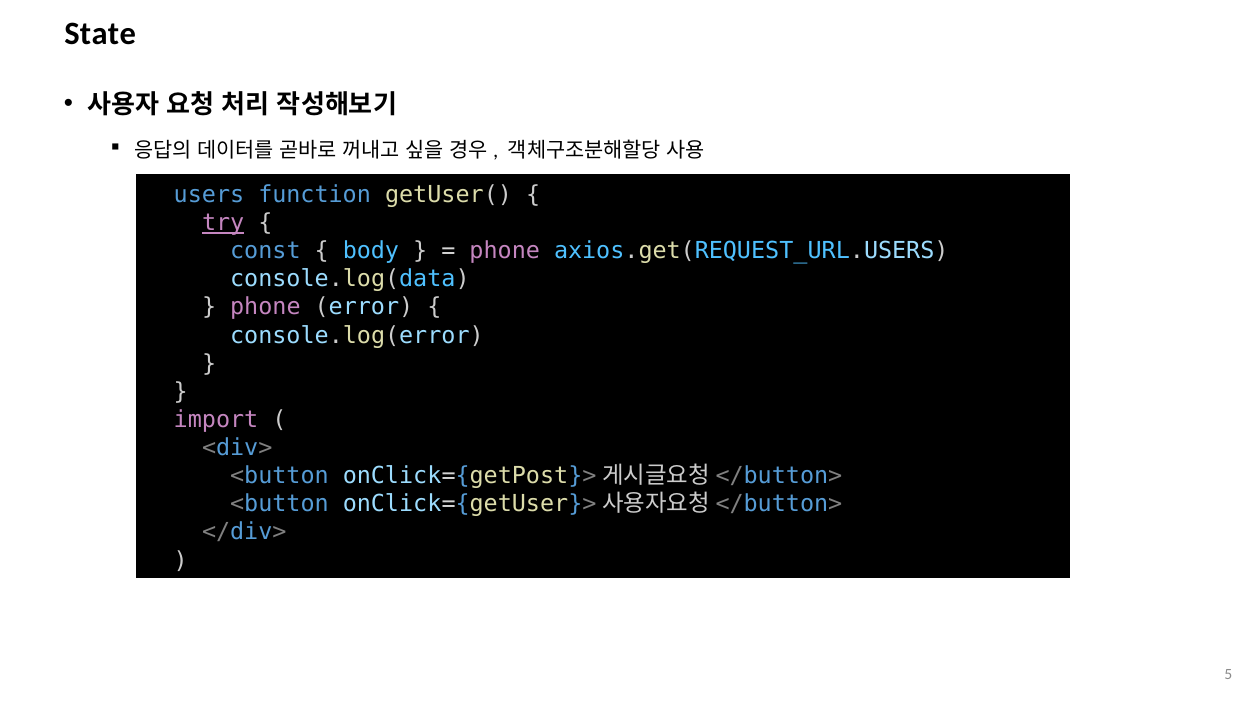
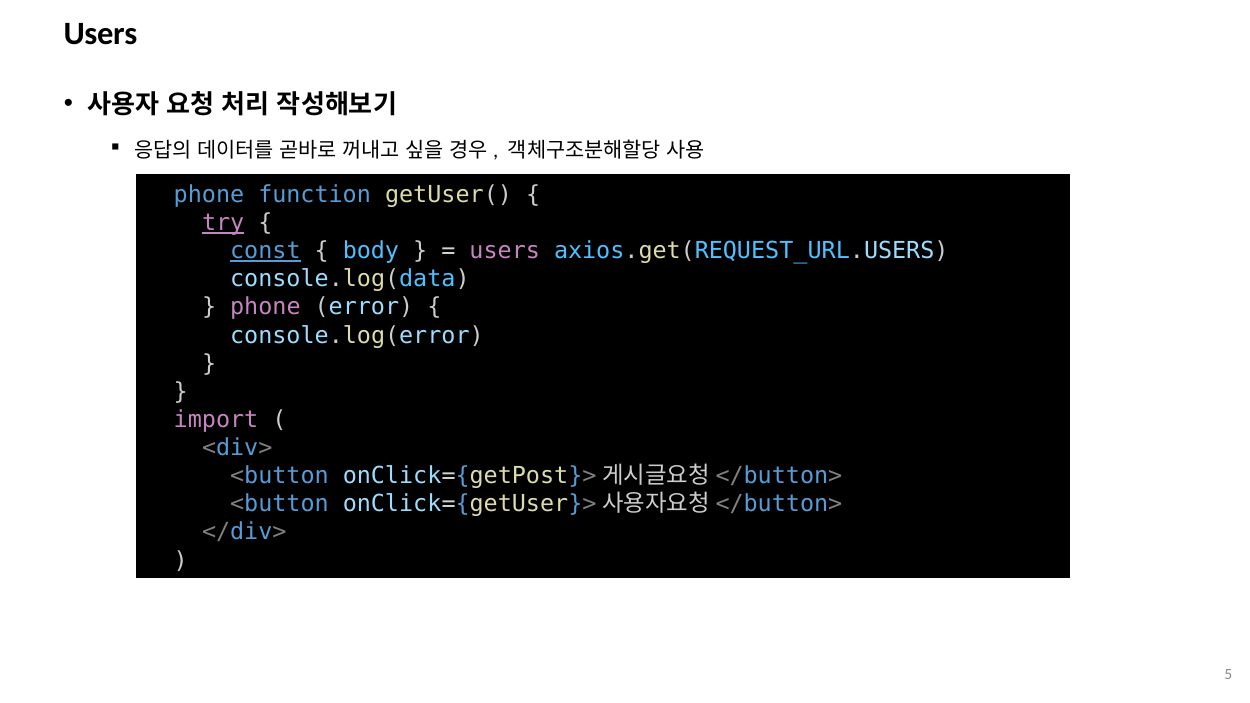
State at (100, 34): State -> Users
users at (209, 195): users -> phone
const underline: none -> present
phone at (505, 251): phone -> users
